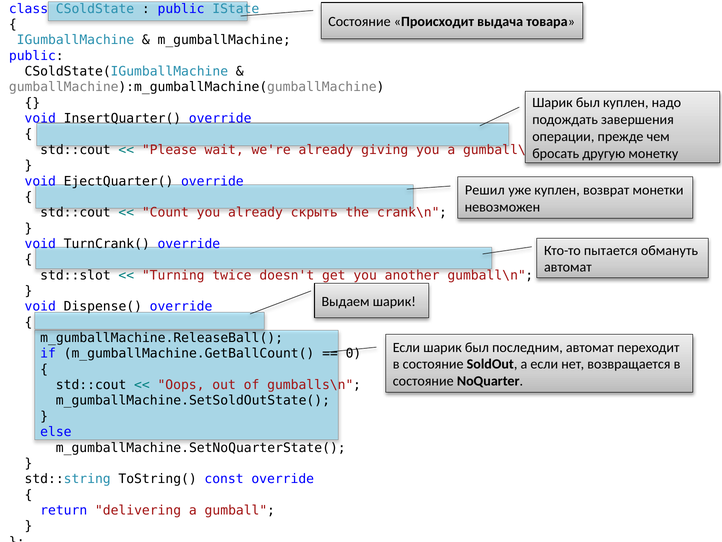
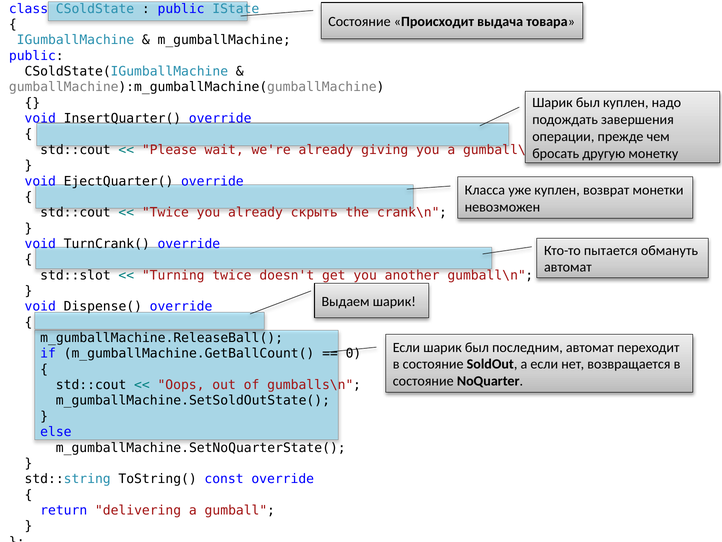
Решил: Решил -> Класса
Count at (165, 212): Count -> Twice
